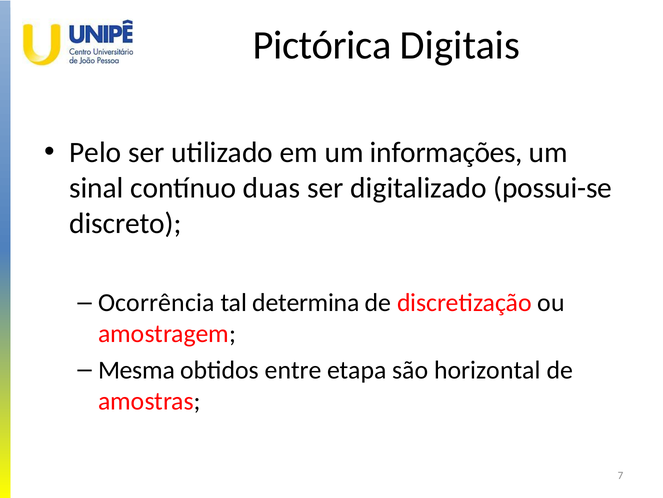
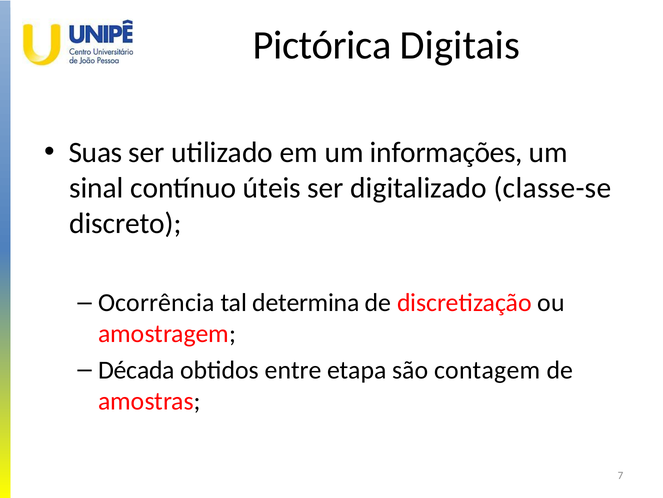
Pelo: Pelo -> Suas
duas: duas -> úteis
possui-se: possui-se -> classe-se
Mesma: Mesma -> Década
horizontal: horizontal -> contagem
